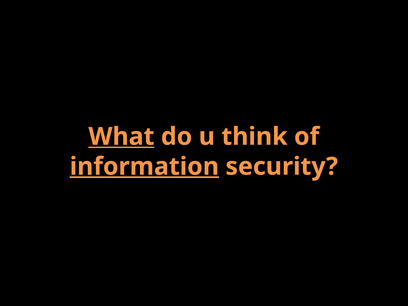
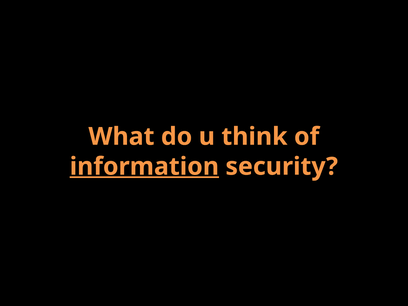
What underline: present -> none
